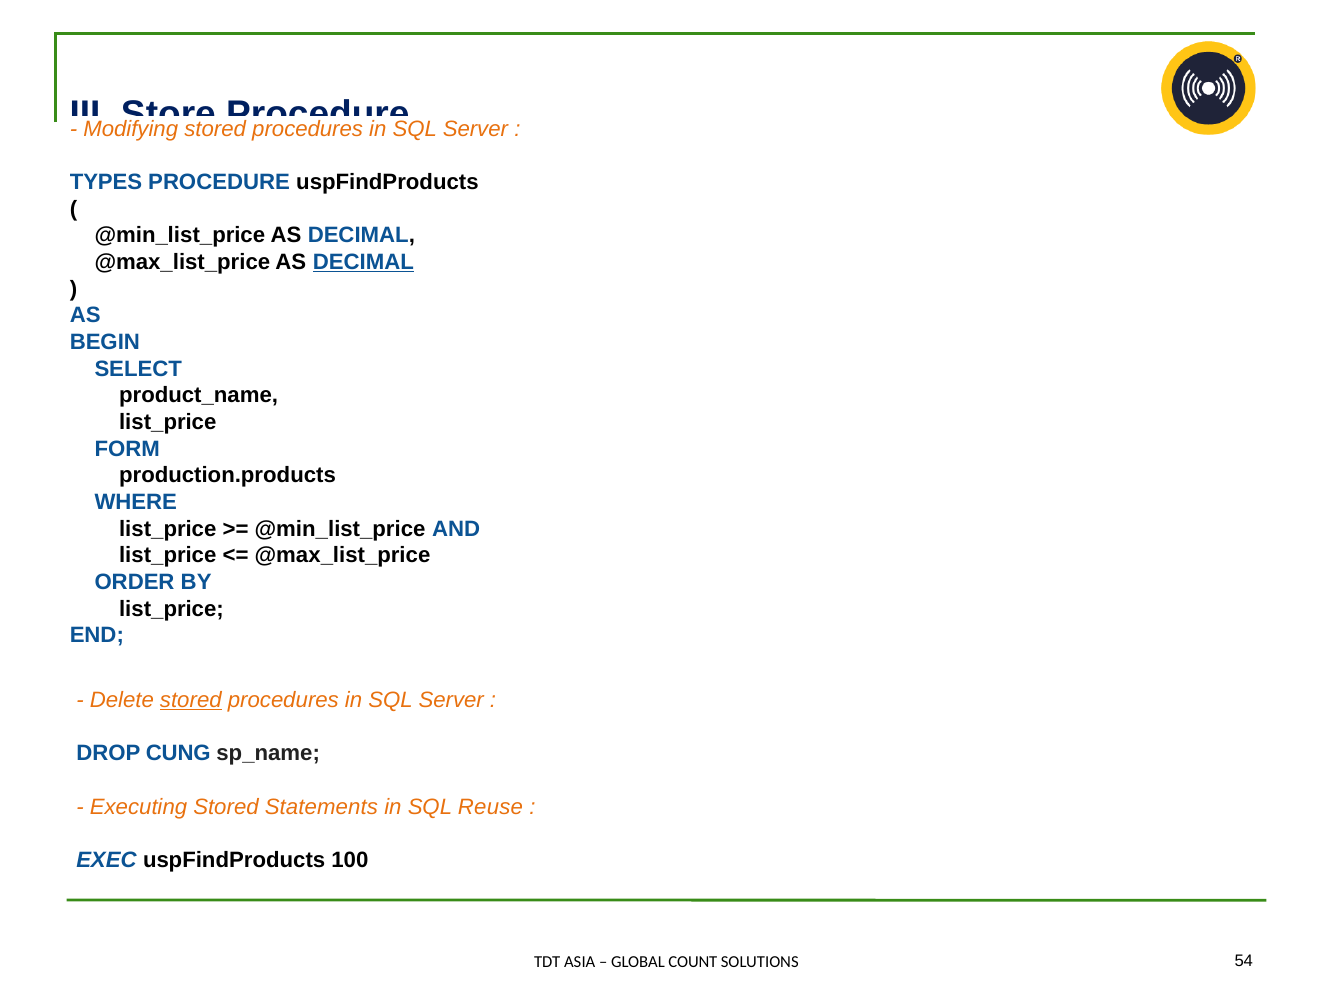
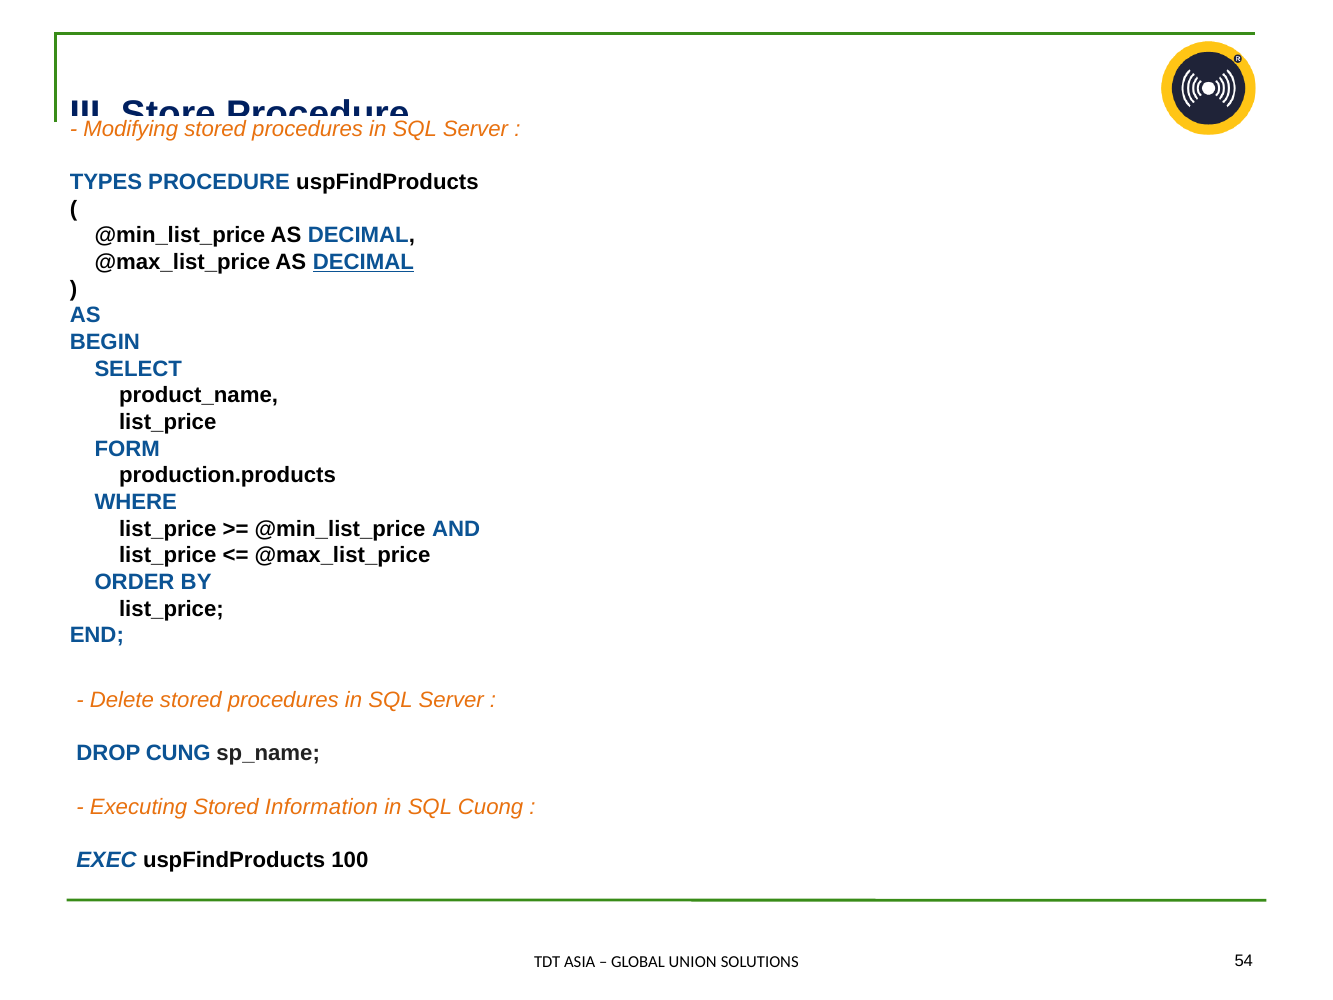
stored at (191, 700) underline: present -> none
Statements: Statements -> Information
Reuse: Reuse -> Cuong
COUNT: COUNT -> UNION
